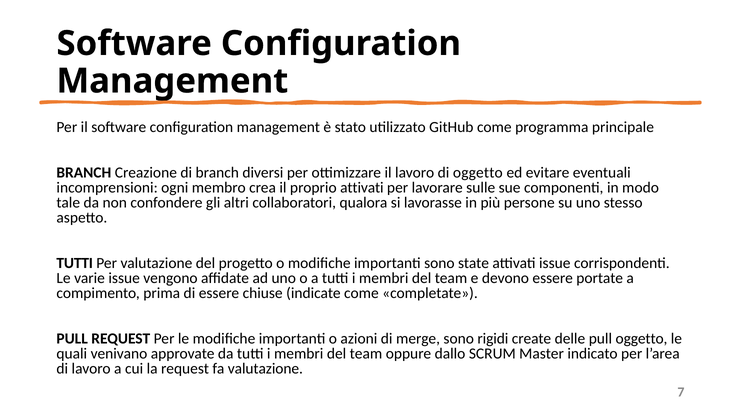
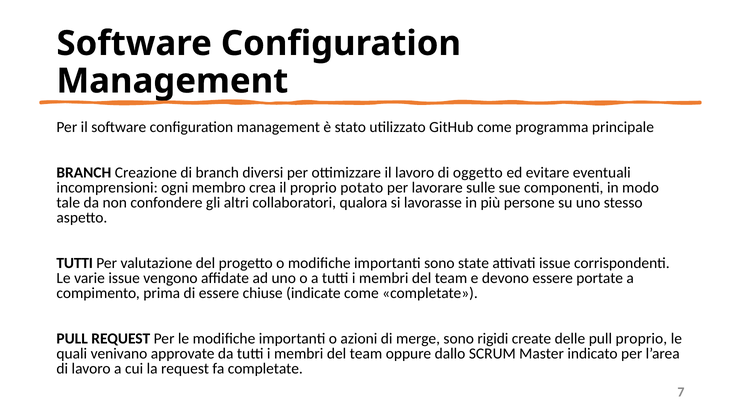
proprio attivati: attivati -> potato
pull oggetto: oggetto -> proprio
fa valutazione: valutazione -> completate
